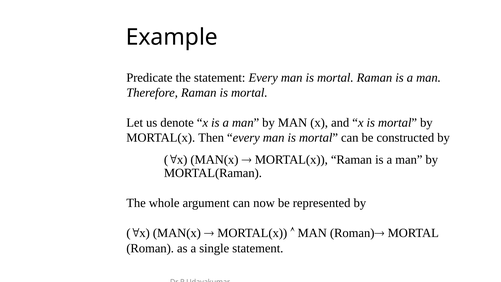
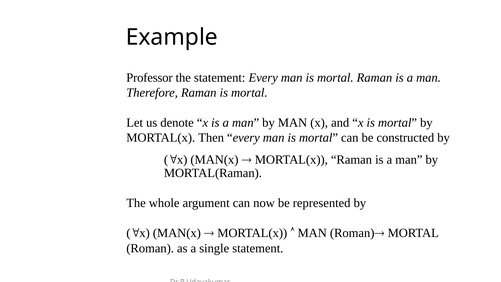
Predicate: Predicate -> Professor
